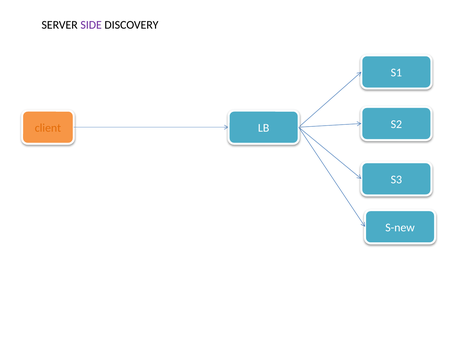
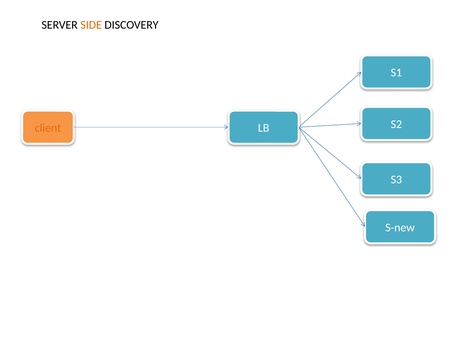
SIDE colour: purple -> orange
